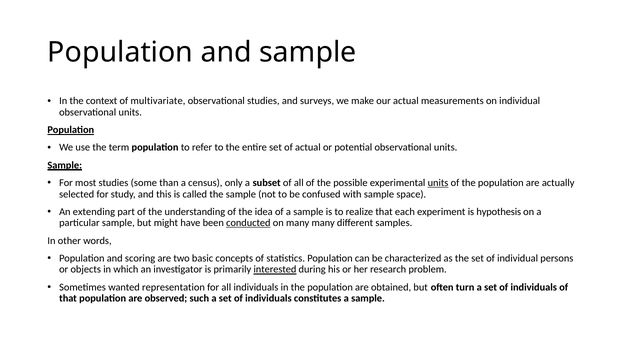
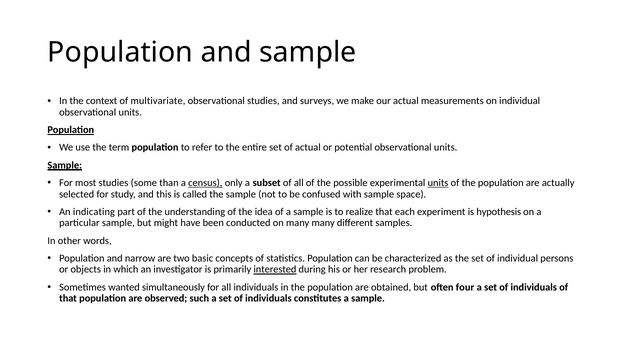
census underline: none -> present
extending: extending -> indicating
conducted underline: present -> none
scoring: scoring -> narrow
representation: representation -> simultaneously
turn: turn -> four
